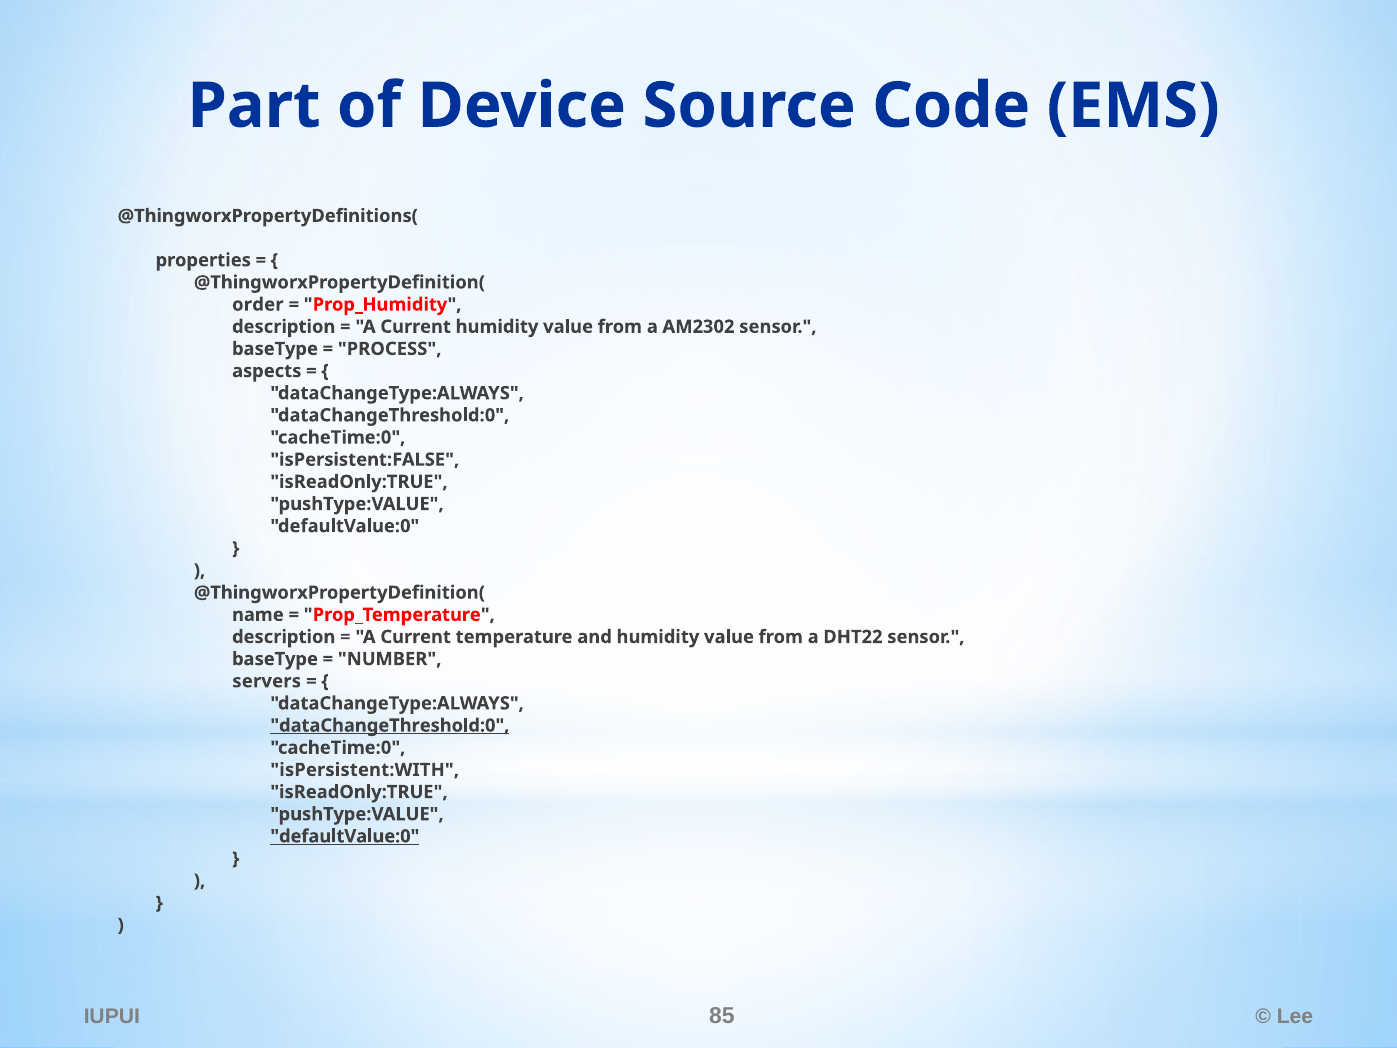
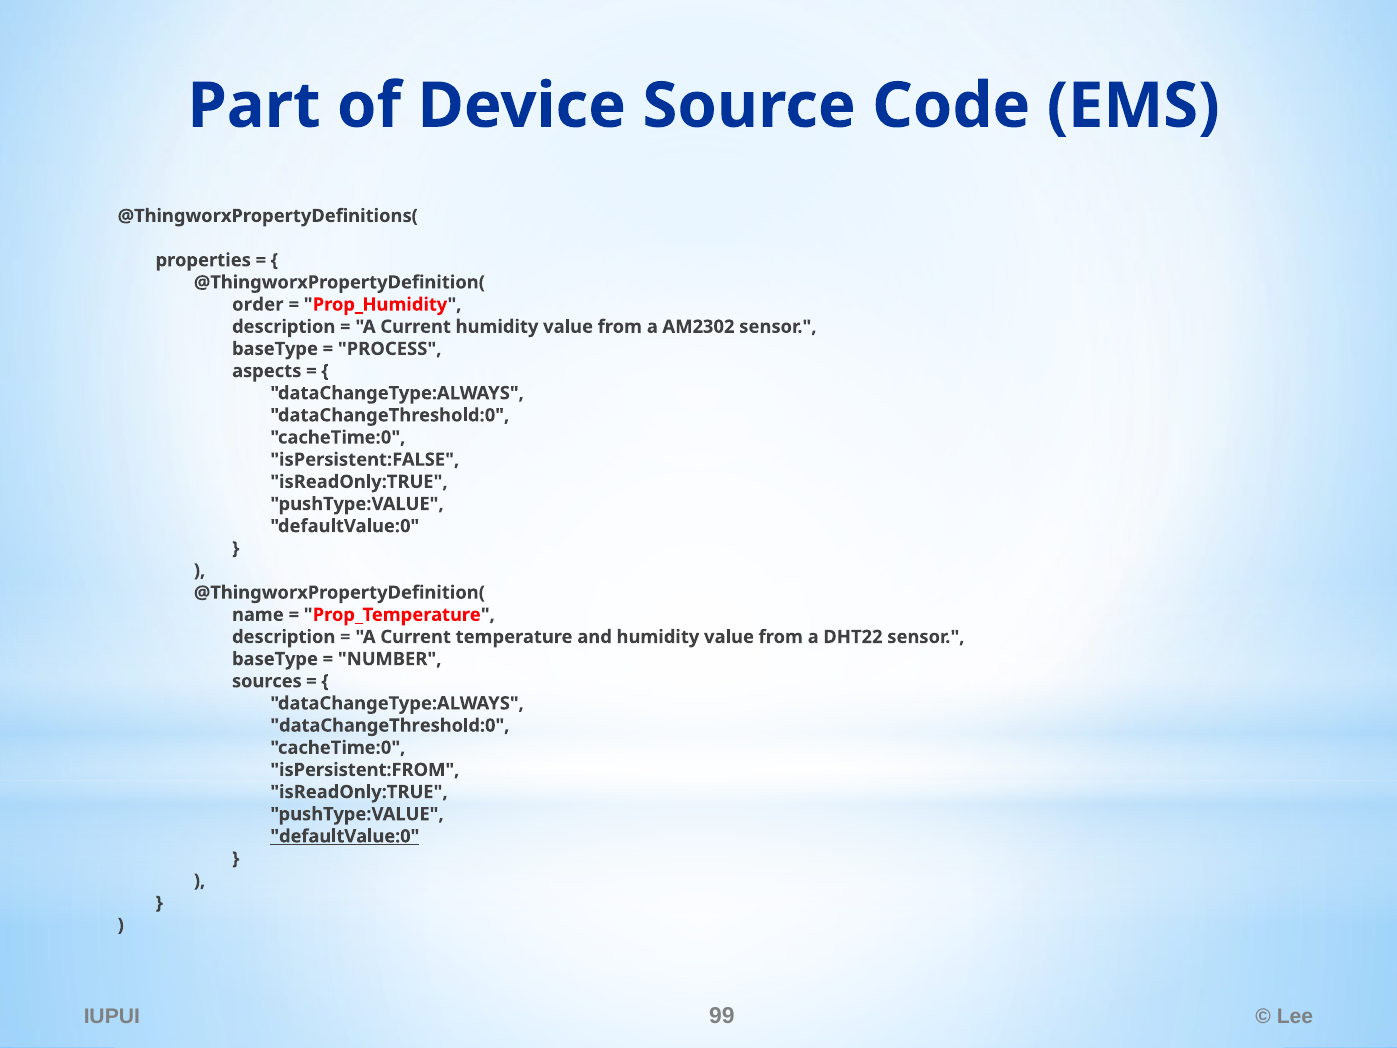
servers: servers -> sources
dataChangeThreshold:0 at (390, 725) underline: present -> none
isPersistent:WITH: isPersistent:WITH -> isPersistent:FROM
85: 85 -> 99
